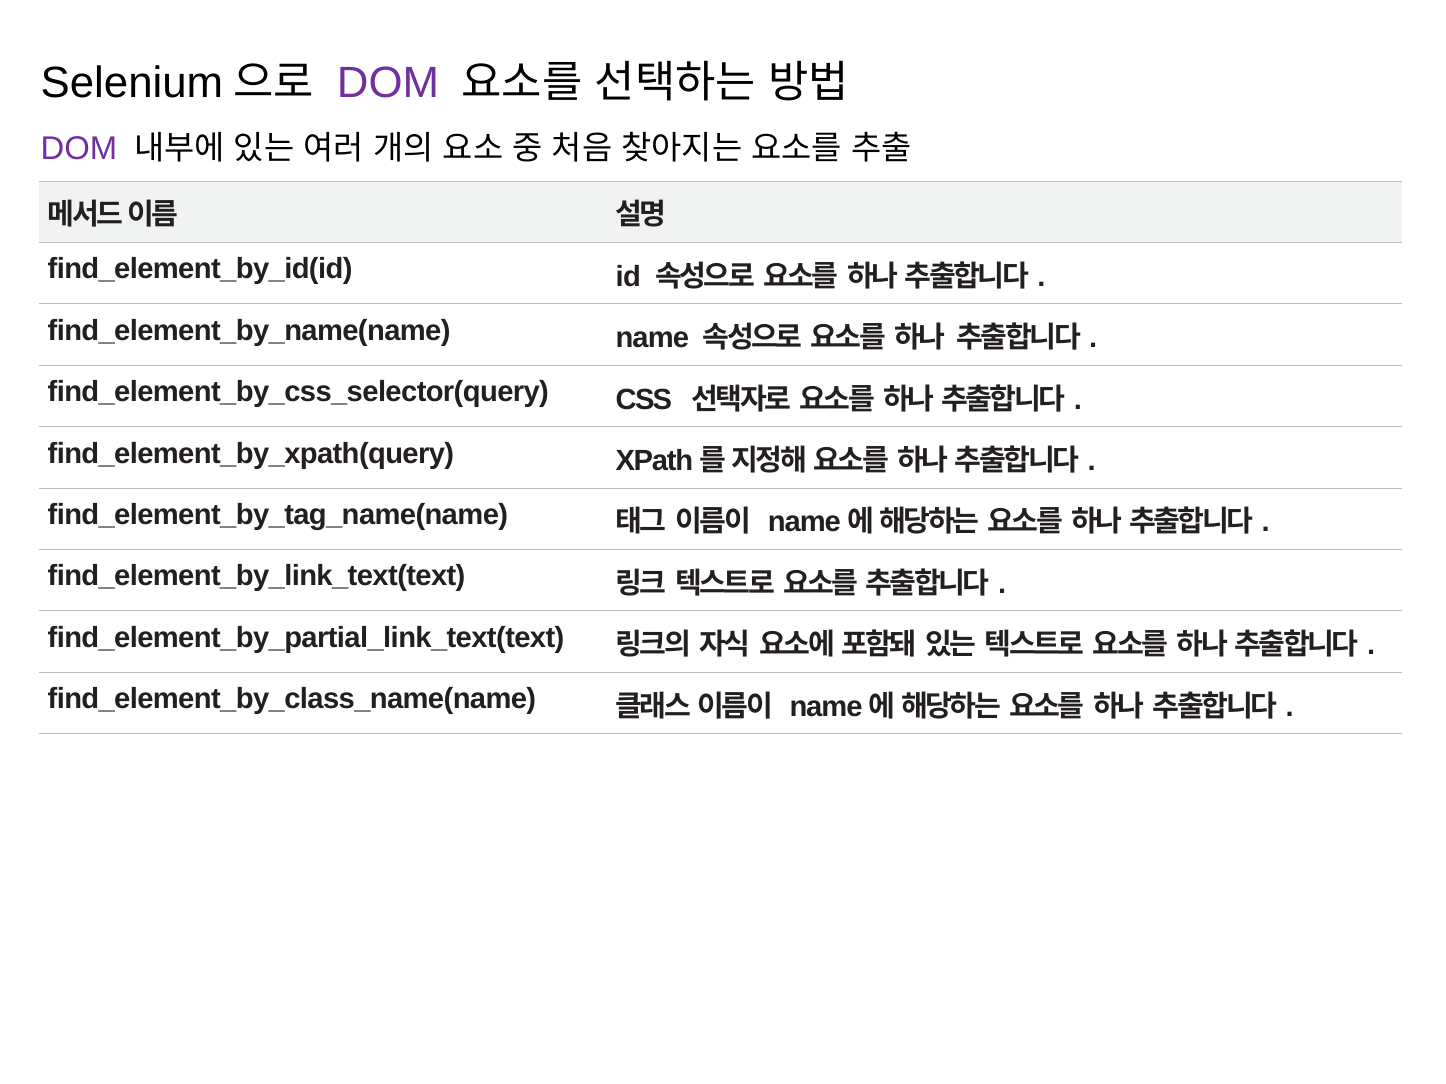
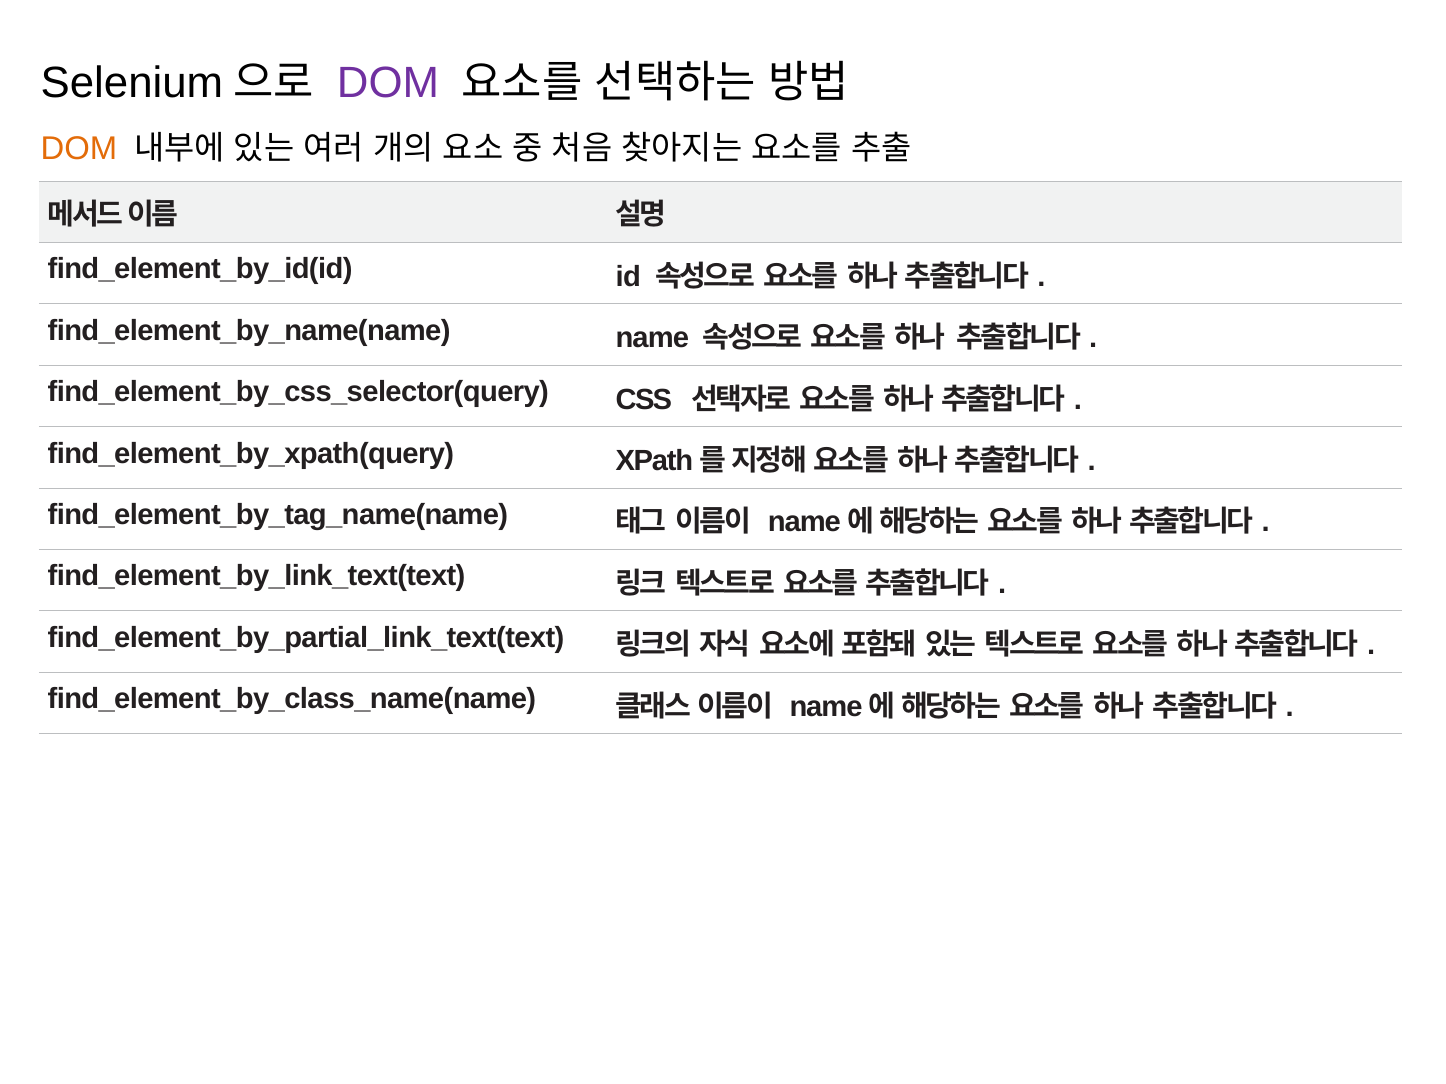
DOM at (79, 148) colour: purple -> orange
